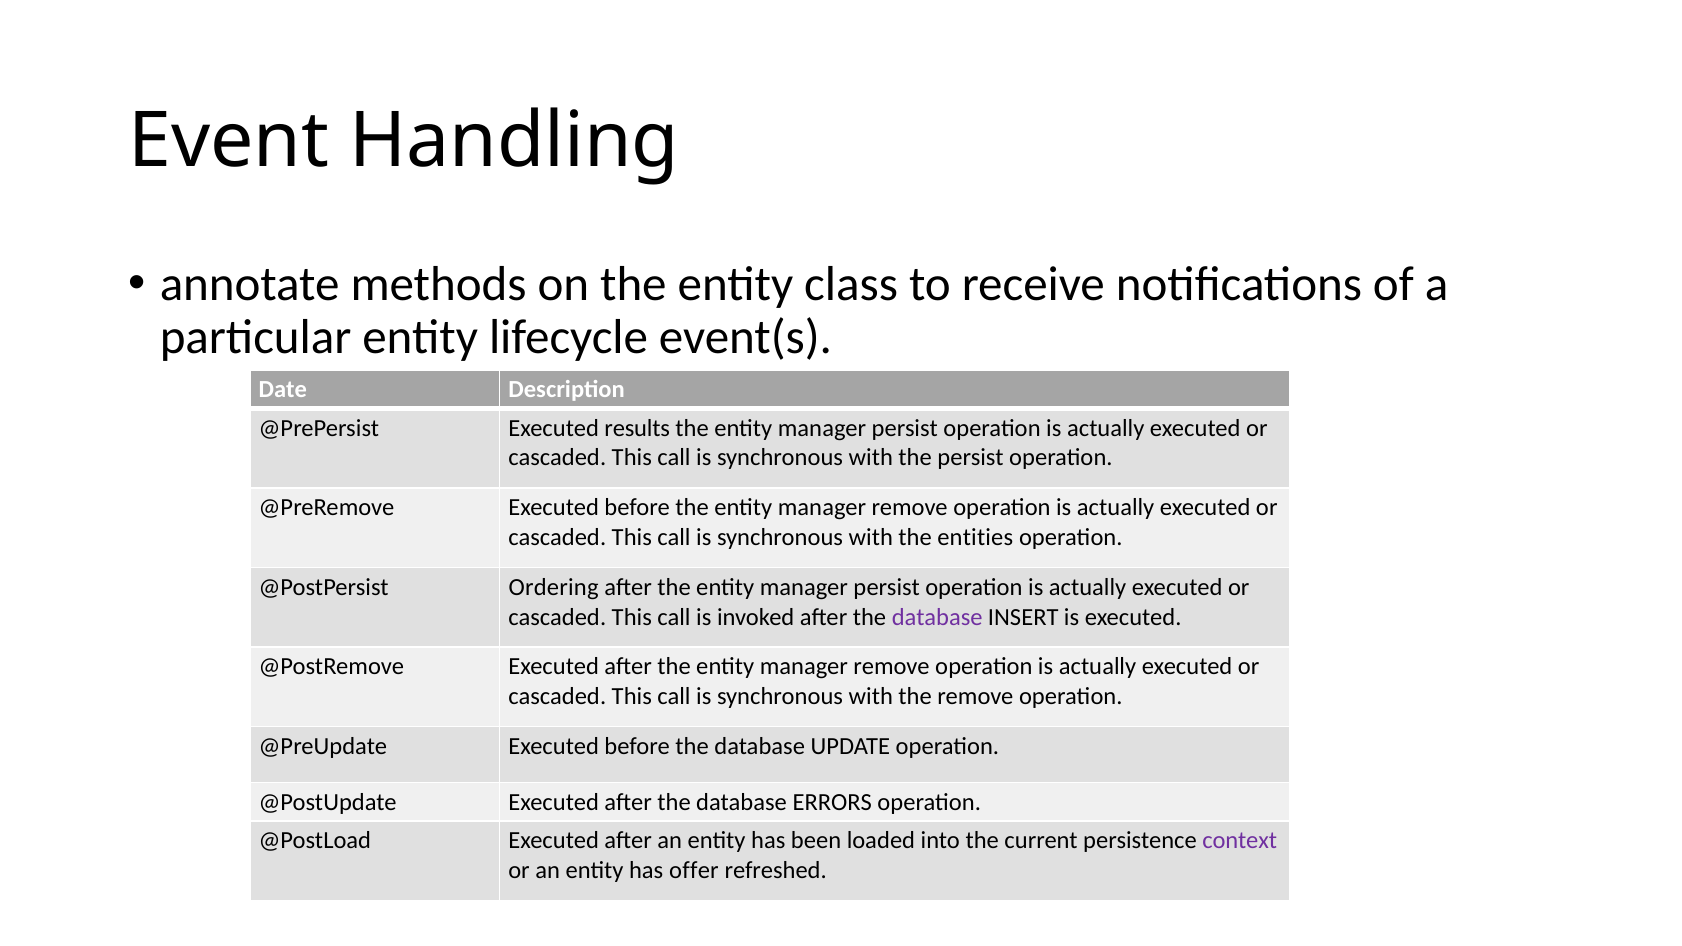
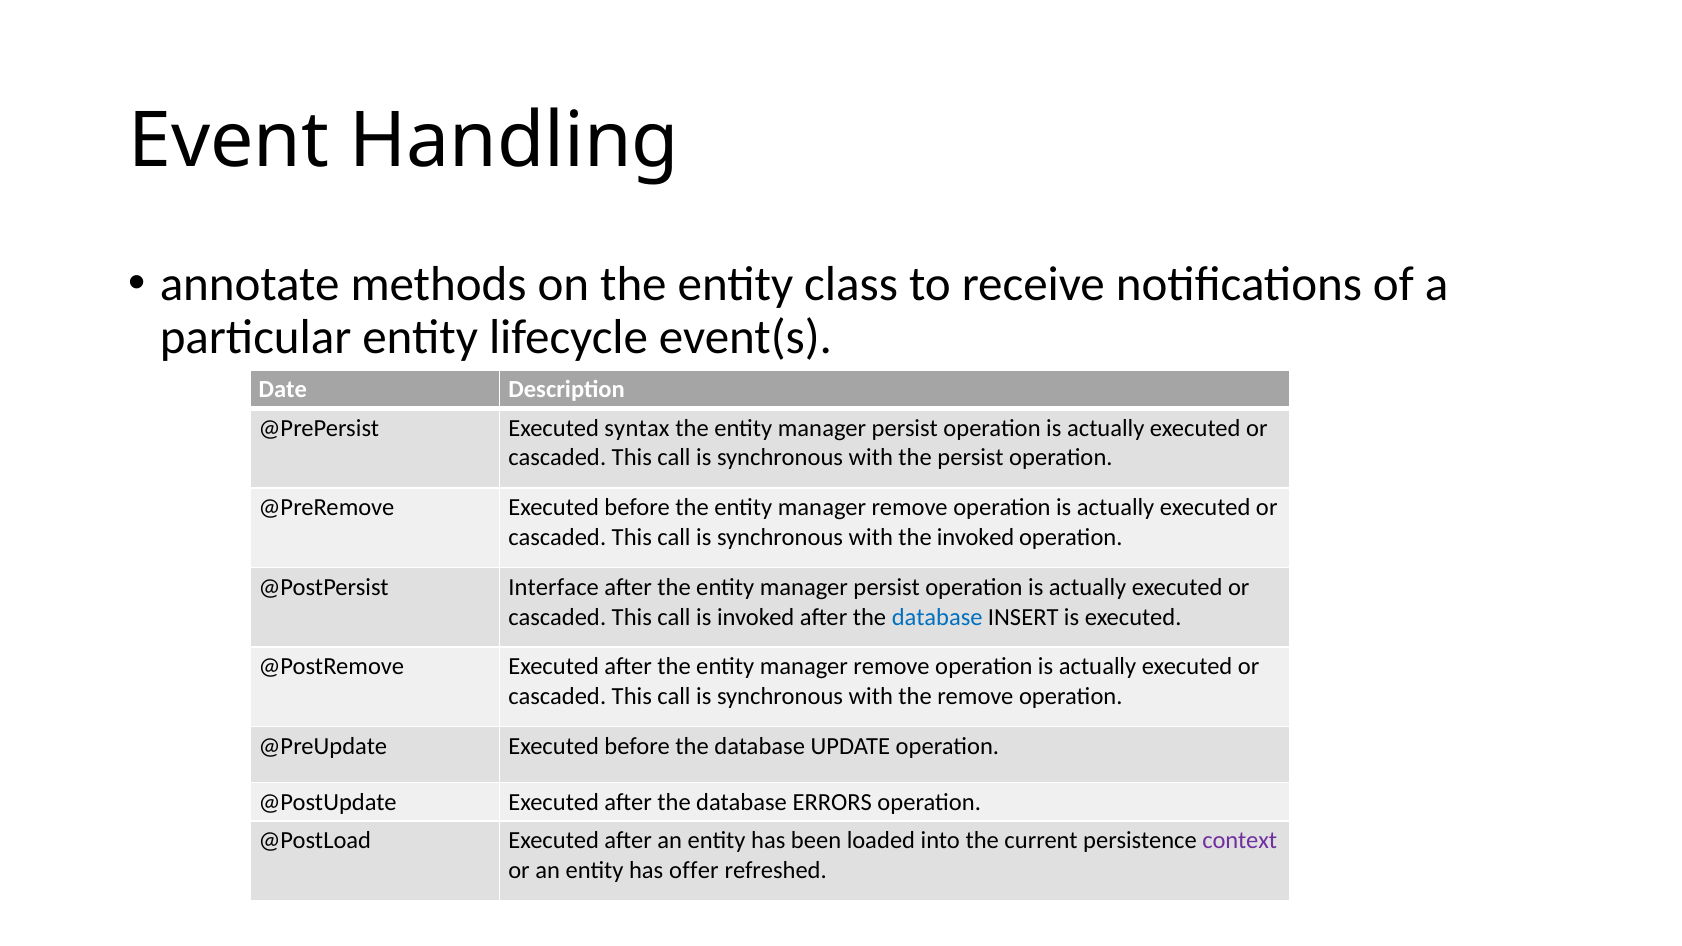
results: results -> syntax
the entities: entities -> invoked
Ordering: Ordering -> Interface
database at (937, 617) colour: purple -> blue
